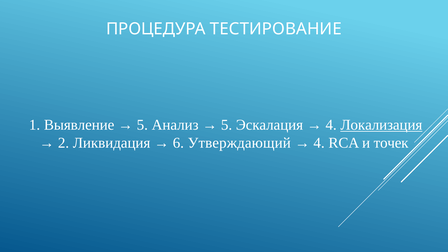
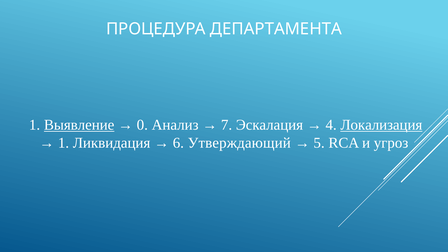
ТЕСТИРОВАНИЕ: ТЕСТИРОВАНИЕ -> ДЕПАРТАМЕНТА
Выявление underline: none -> present
5 at (142, 125): 5 -> 0
5 at (227, 125): 5 -> 7
2 at (64, 143): 2 -> 1
4 at (319, 143): 4 -> 5
точек: точек -> угроз
